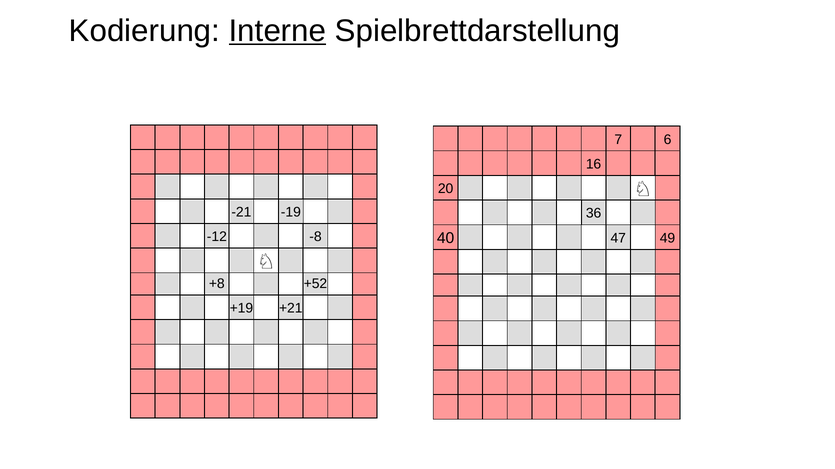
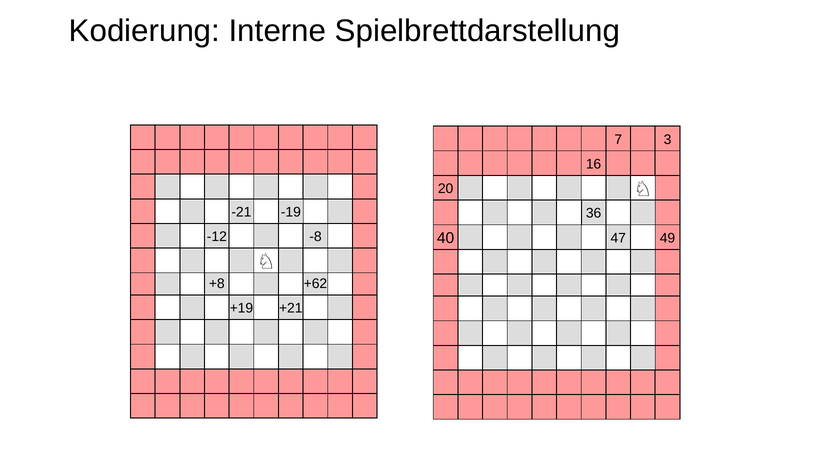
Interne underline: present -> none
6: 6 -> 3
+52: +52 -> +62
